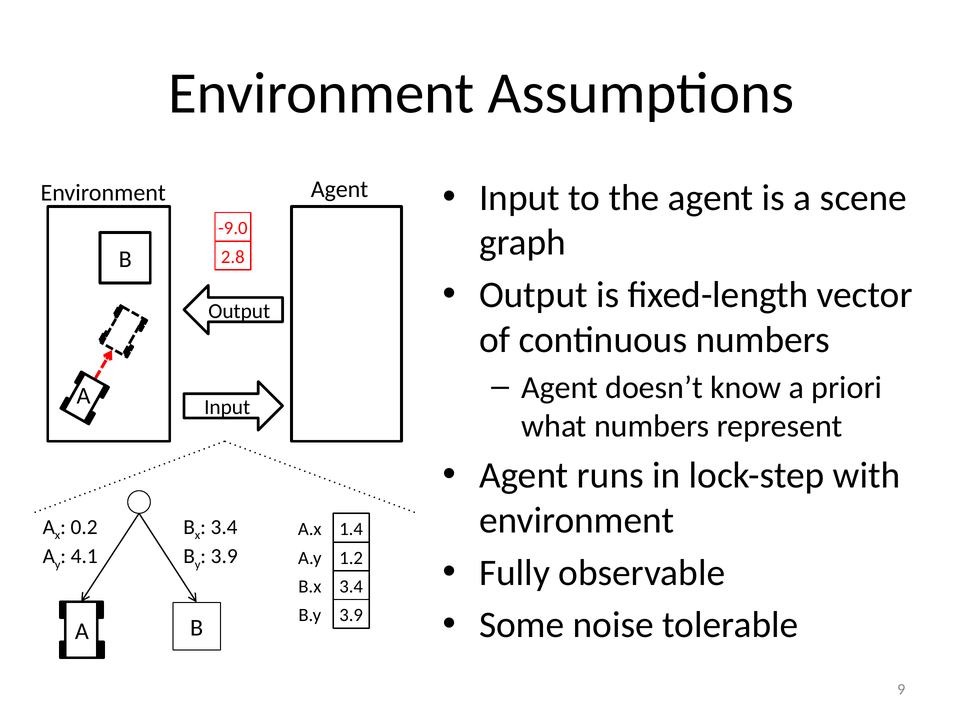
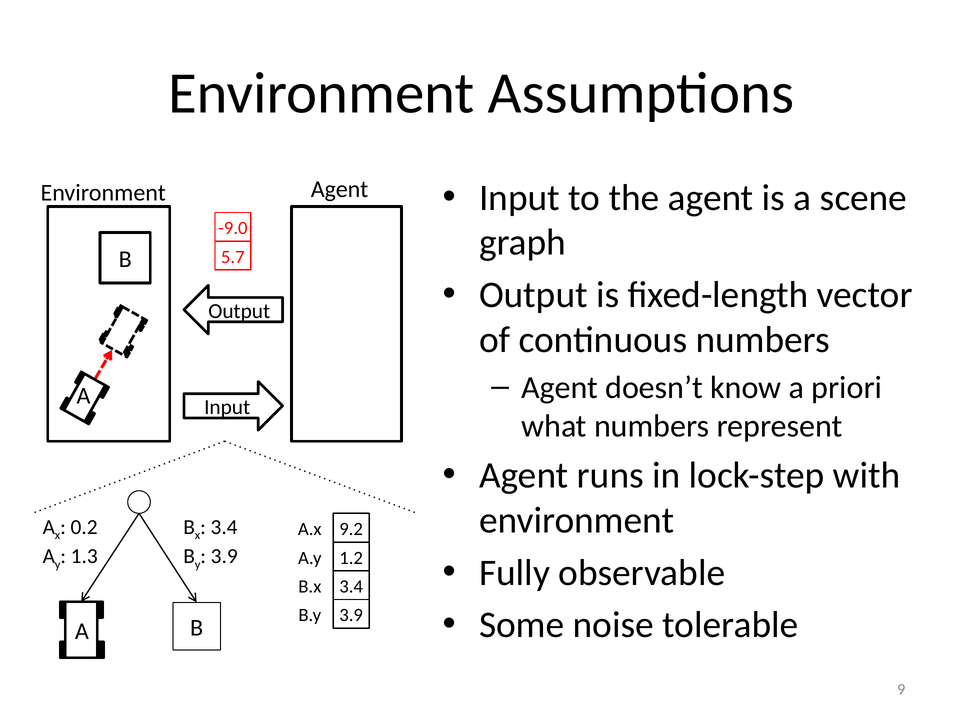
2.8: 2.8 -> 5.7
1.4: 1.4 -> 9.2
4.1: 4.1 -> 1.3
